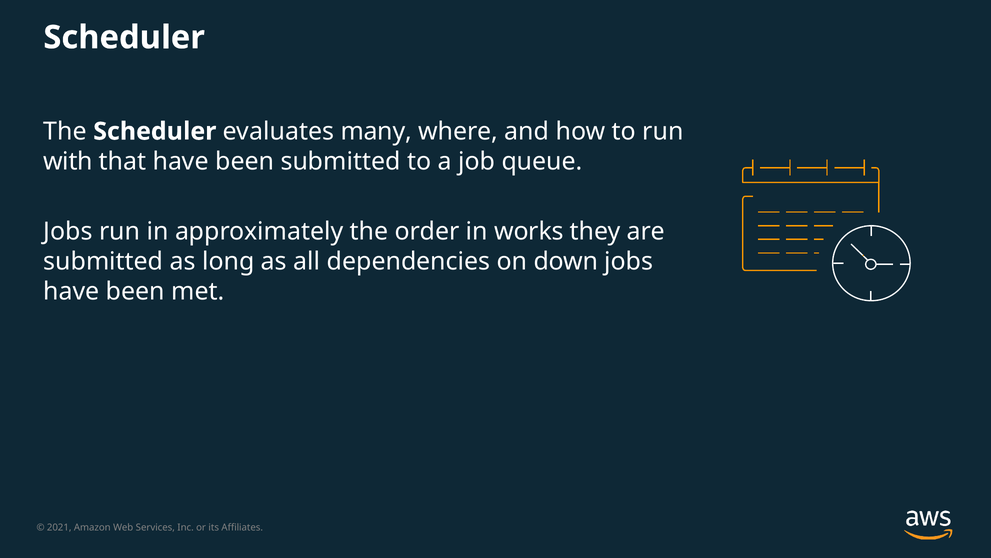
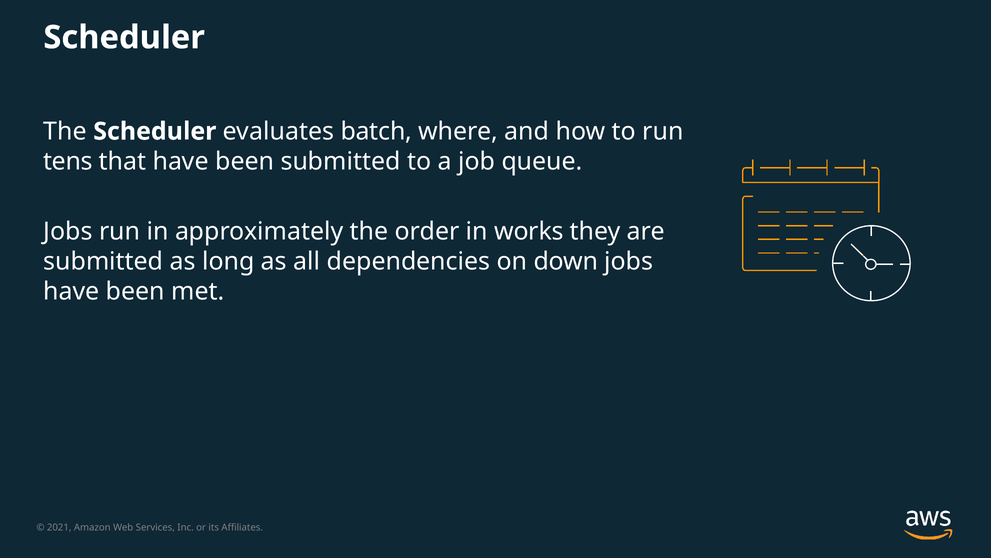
many: many -> batch
with: with -> tens
